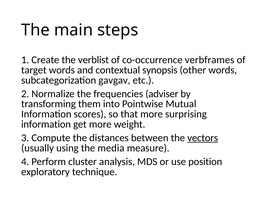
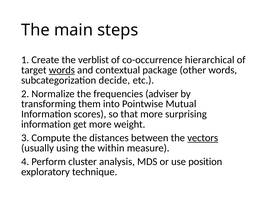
verbframes: verbframes -> hierarchical
words at (62, 70) underline: none -> present
synopsis: synopsis -> package
gavgav: gavgav -> decide
media: media -> within
